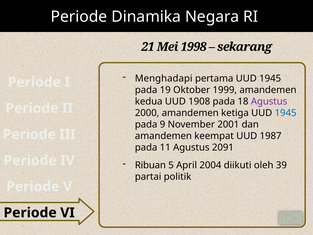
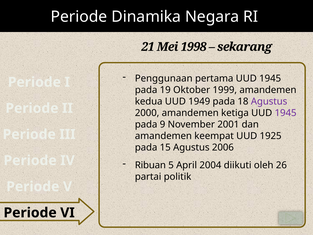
Menghadapi: Menghadapi -> Penggunaan
1908: 1908 -> 1949
1945 at (286, 113) colour: blue -> purple
1987: 1987 -> 1925
11: 11 -> 15
2091: 2091 -> 2006
39: 39 -> 26
